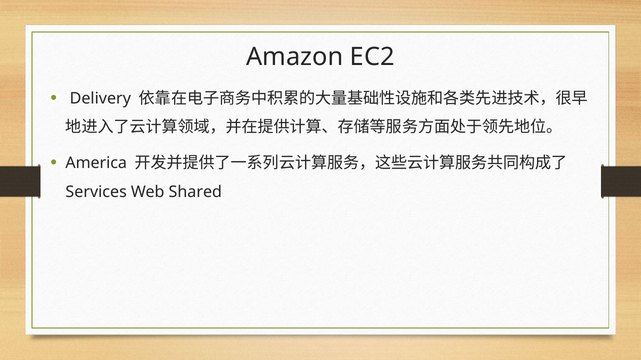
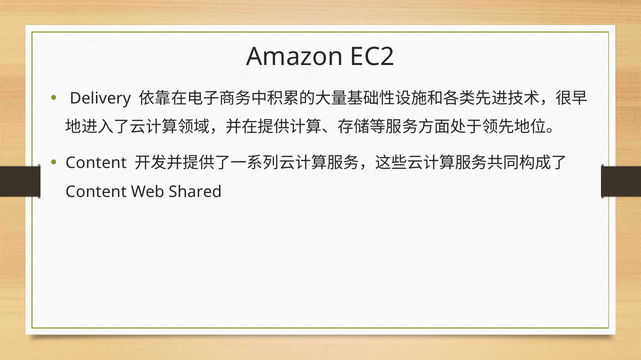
America at (96, 163): America -> Content
Services at (96, 192): Services -> Content
